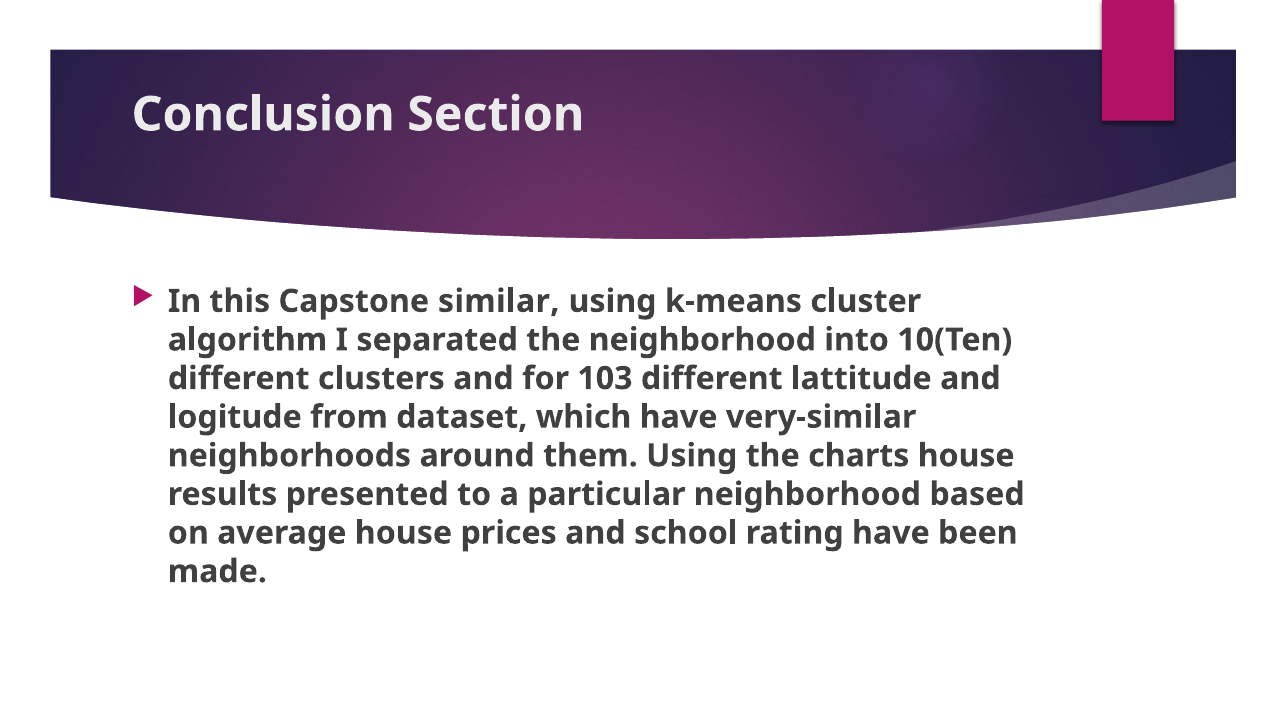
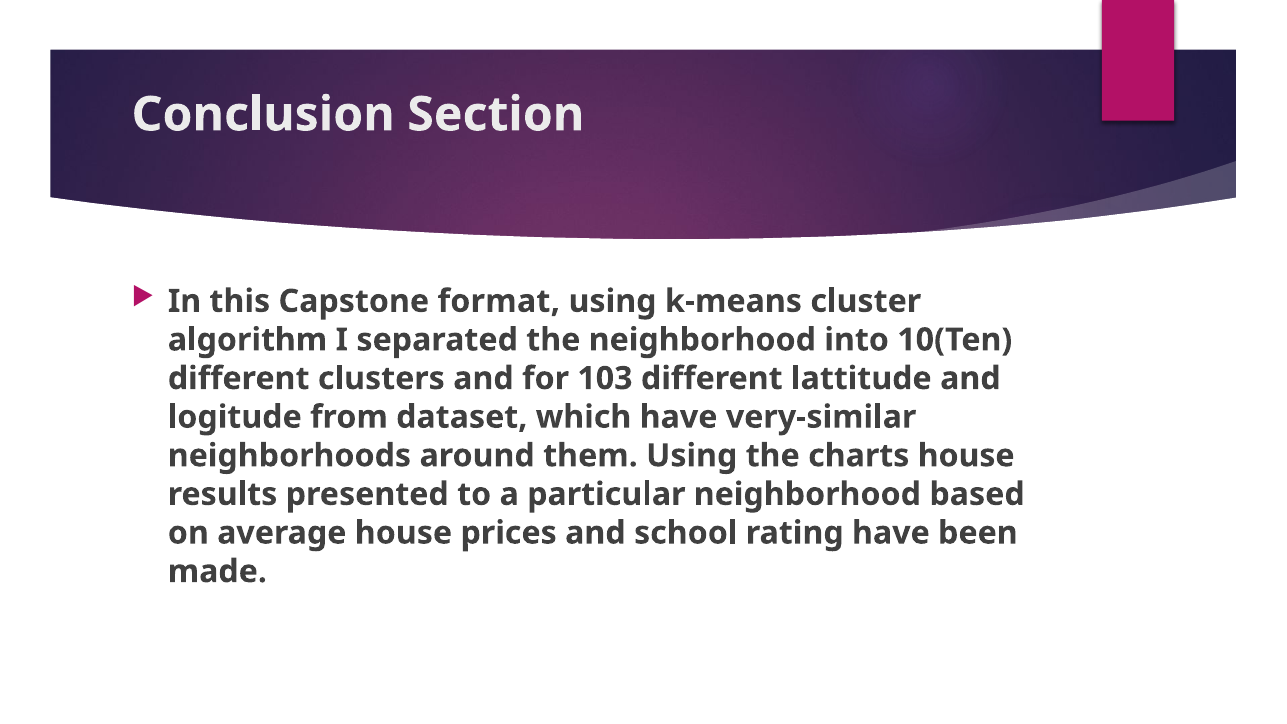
similar: similar -> format
